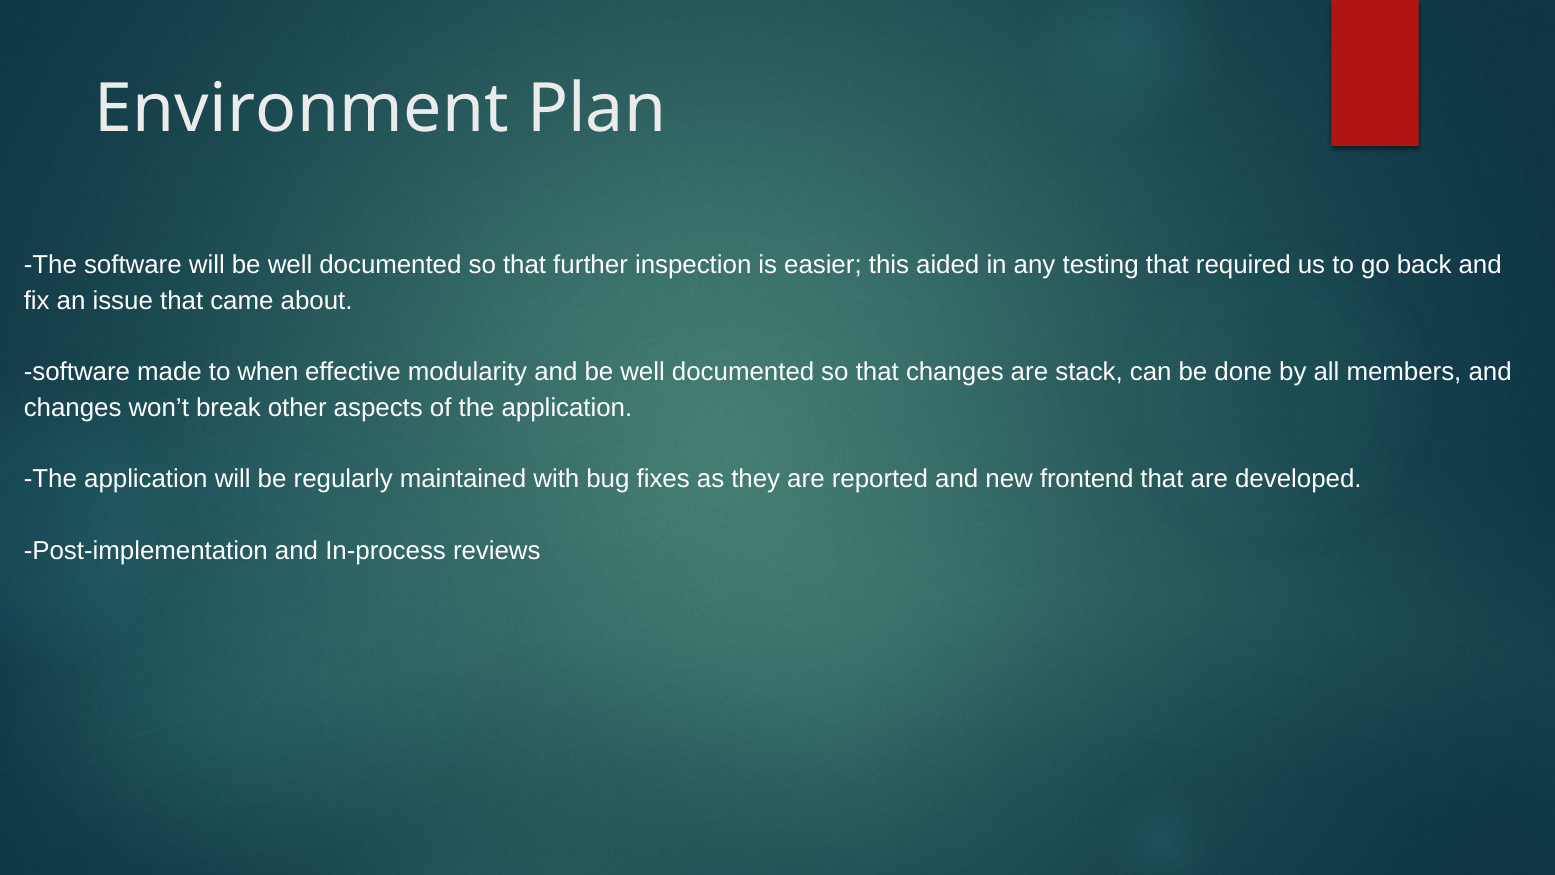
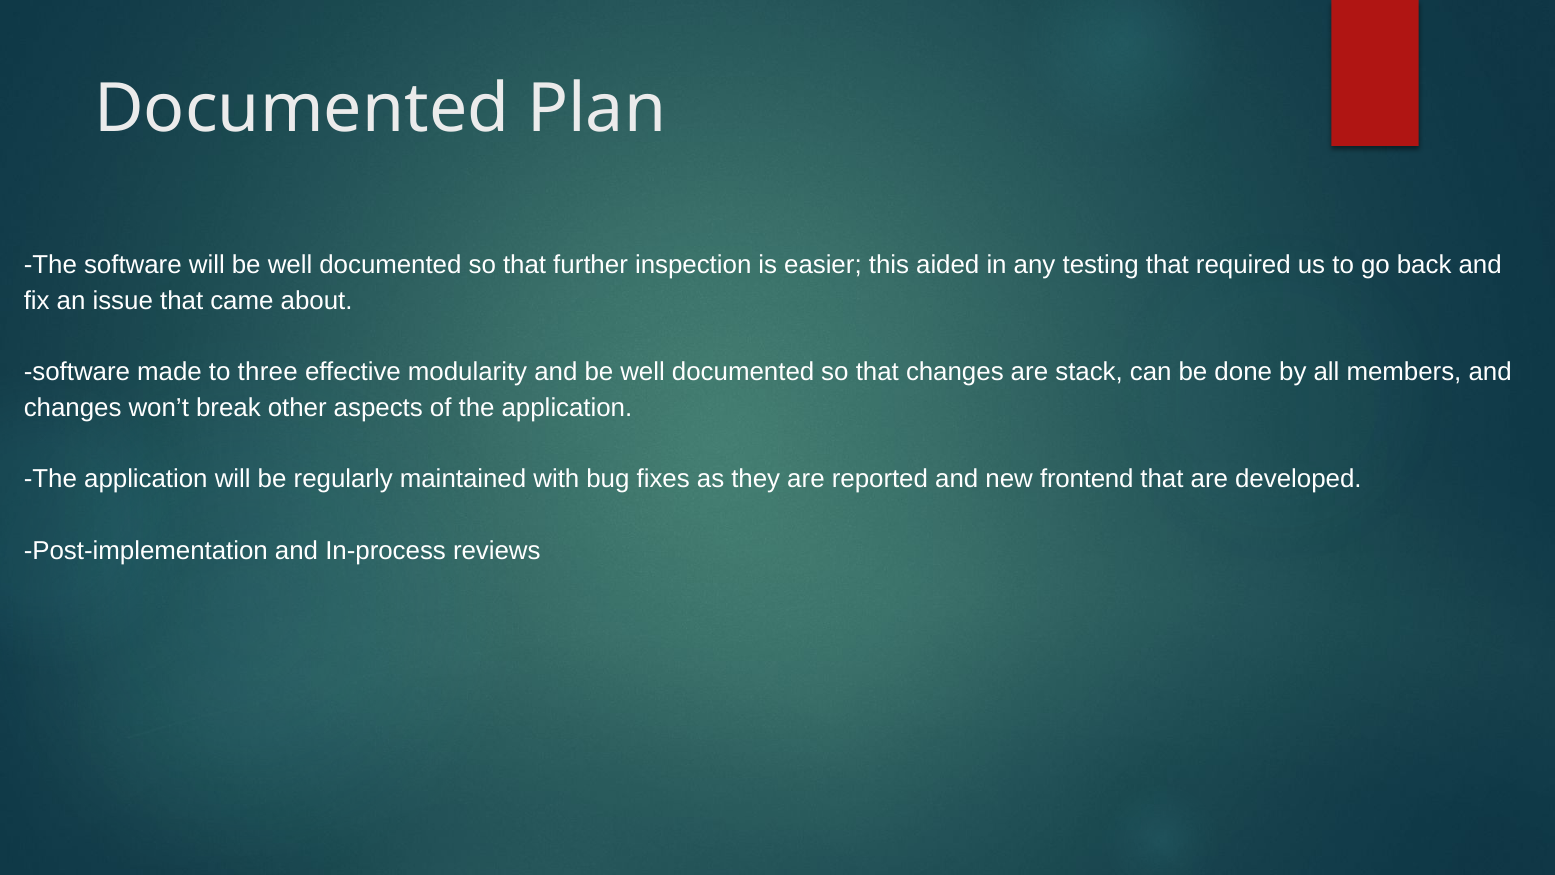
Environment at (302, 109): Environment -> Documented
when: when -> three
